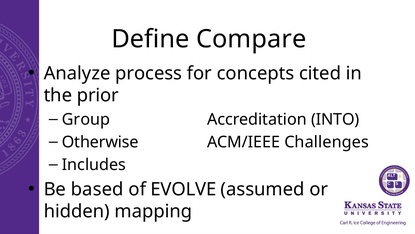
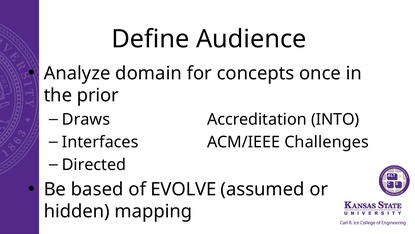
Compare: Compare -> Audience
process: process -> domain
cited: cited -> once
Group: Group -> Draws
Otherwise: Otherwise -> Interfaces
Includes: Includes -> Directed
